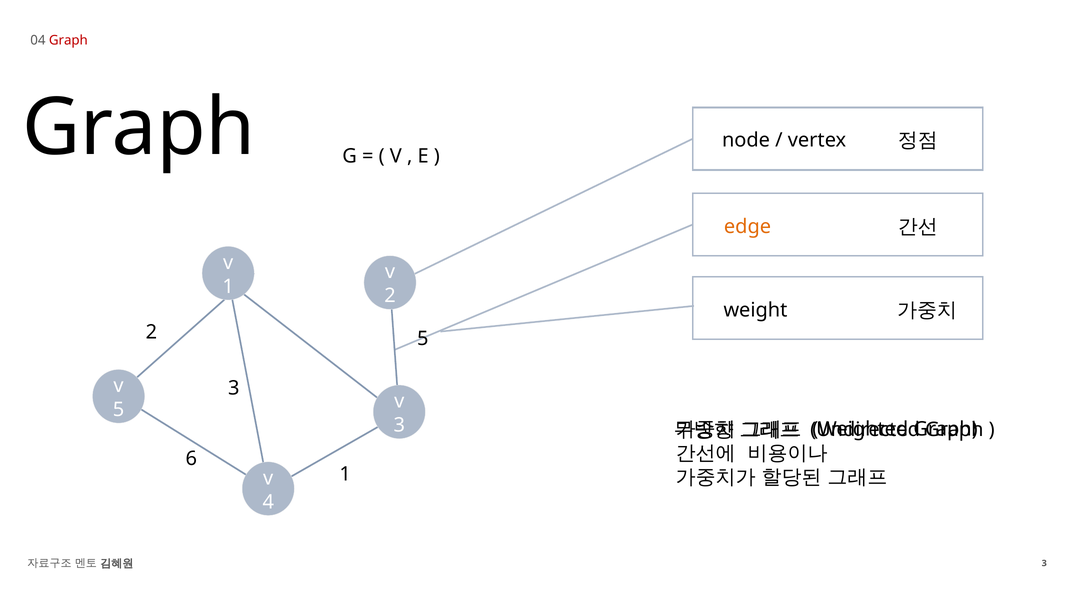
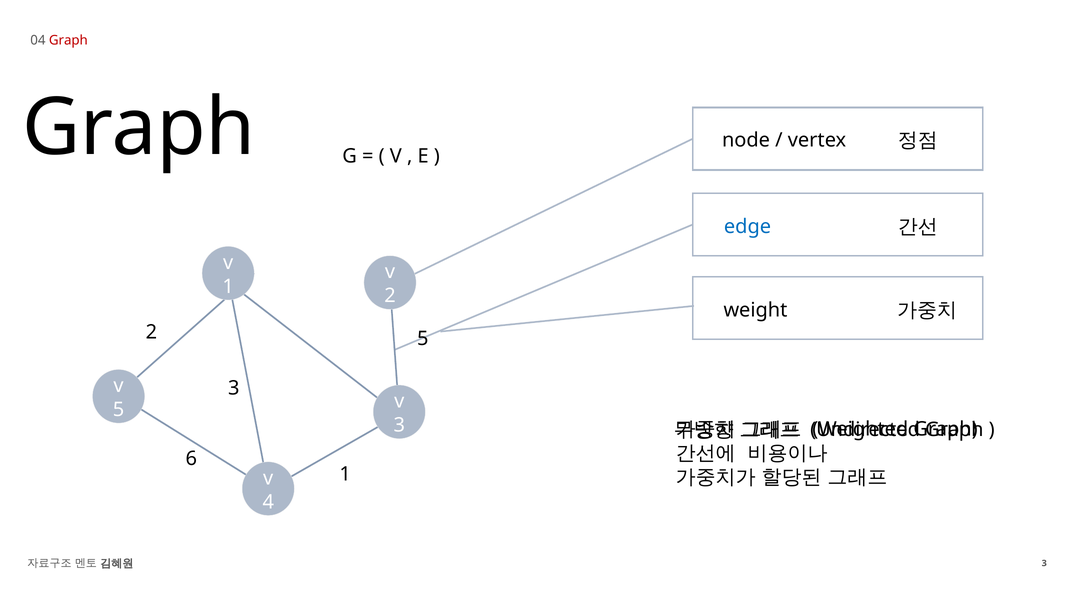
edge colour: orange -> blue
